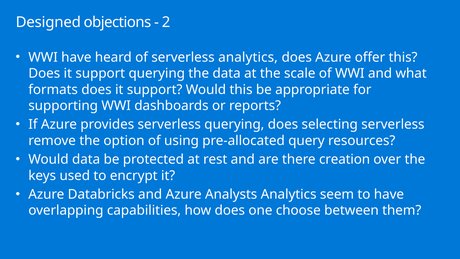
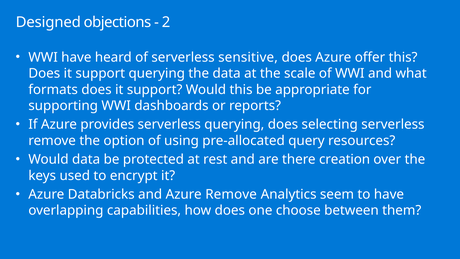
serverless analytics: analytics -> sensitive
Azure Analysts: Analysts -> Remove
